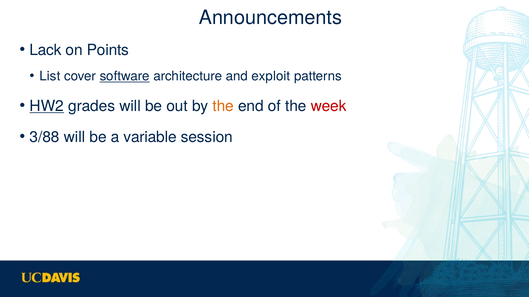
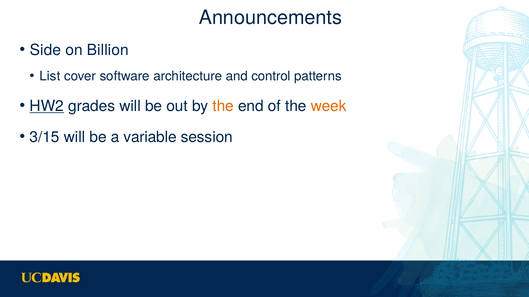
Lack: Lack -> Side
Points: Points -> Billion
software underline: present -> none
exploit: exploit -> control
week colour: red -> orange
3/88: 3/88 -> 3/15
